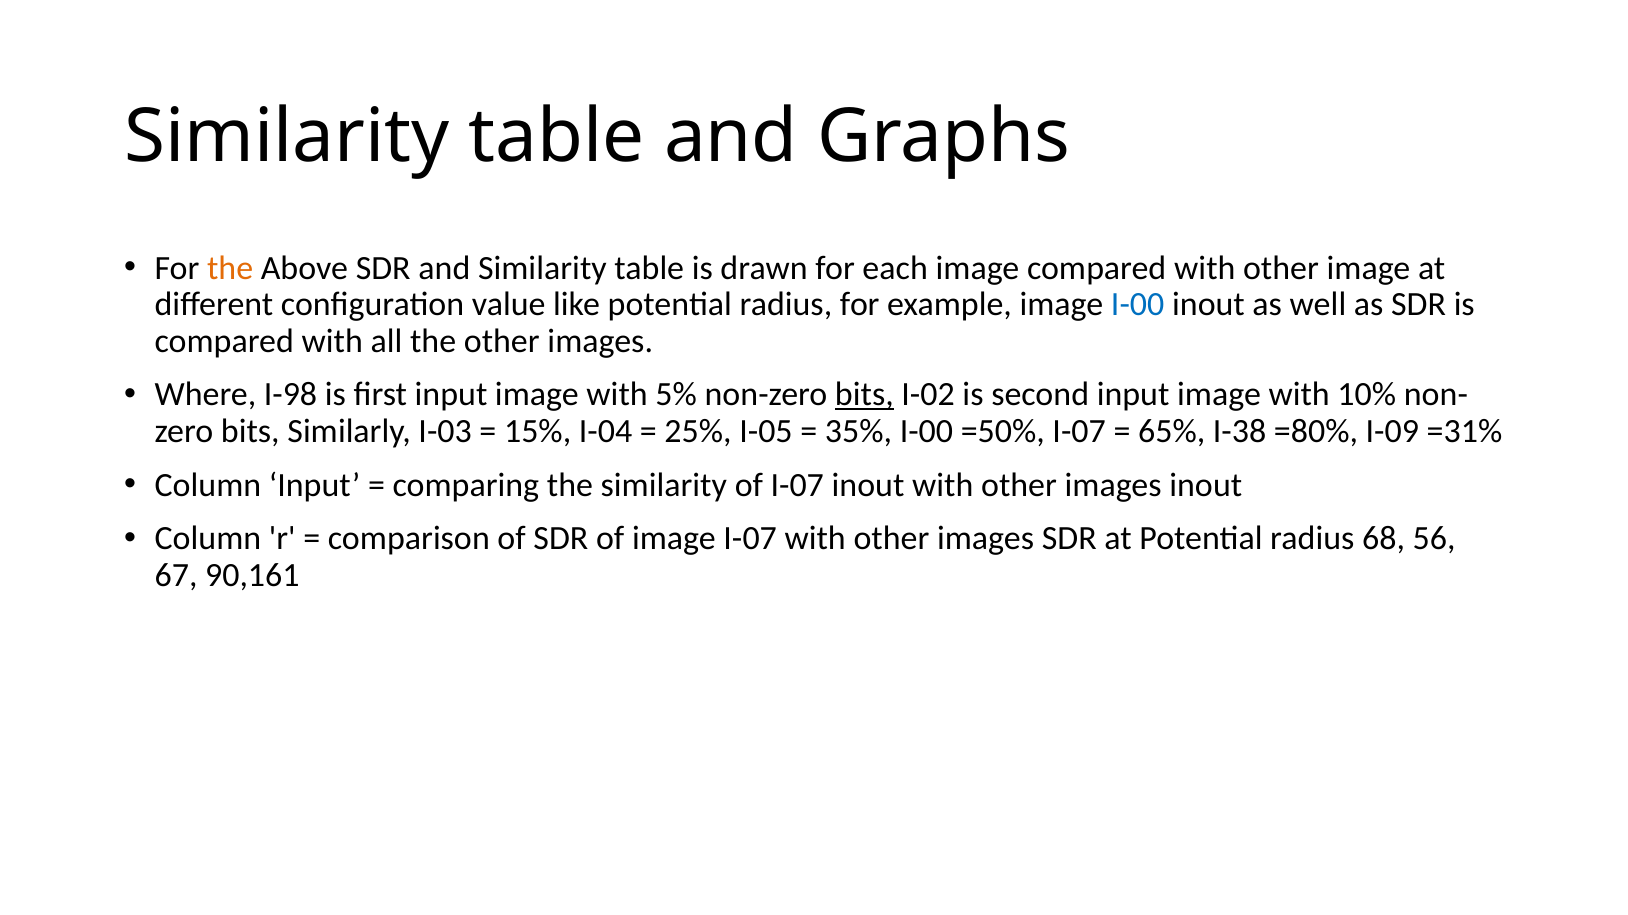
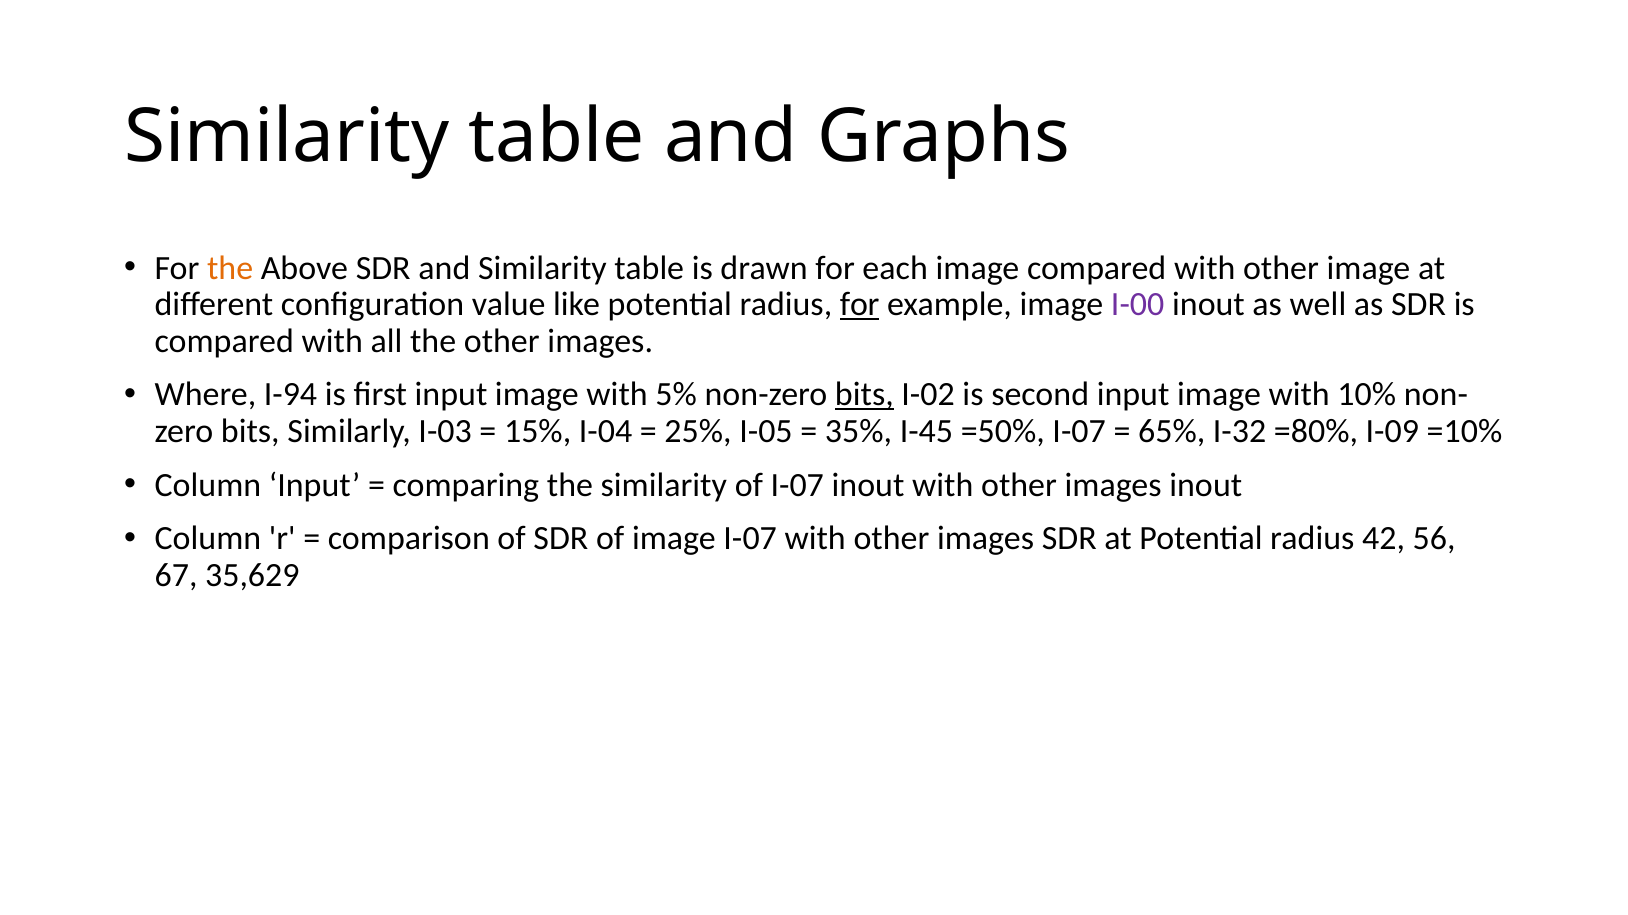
for at (860, 305) underline: none -> present
I-00 at (1138, 305) colour: blue -> purple
I-98: I-98 -> I-94
35% I-00: I-00 -> I-45
I-38: I-38 -> I-32
=31%: =31% -> =10%
68: 68 -> 42
90,161: 90,161 -> 35,629
